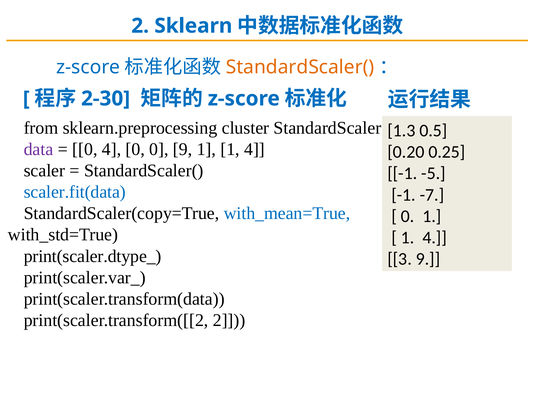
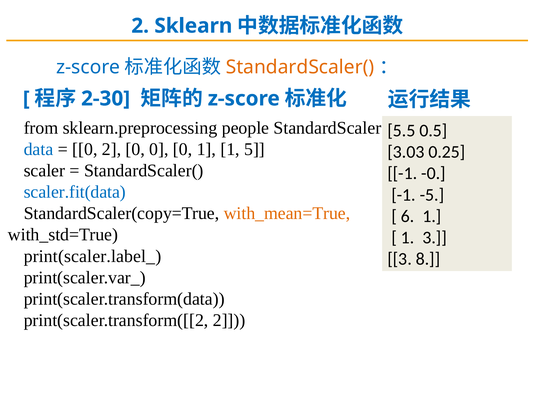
cluster: cluster -> people
1.3: 1.3 -> 5.5
data colour: purple -> blue
0 4: 4 -> 2
0 0 9: 9 -> 0
1 1 4: 4 -> 5
0.20: 0.20 -> 3.03
-5: -5 -> -0
-7: -7 -> -5
with_mean=True colour: blue -> orange
0 at (408, 216): 0 -> 6
4 at (435, 237): 4 -> 3
print(scaler.dtype_: print(scaler.dtype_ -> print(scaler.label_
3 9: 9 -> 8
